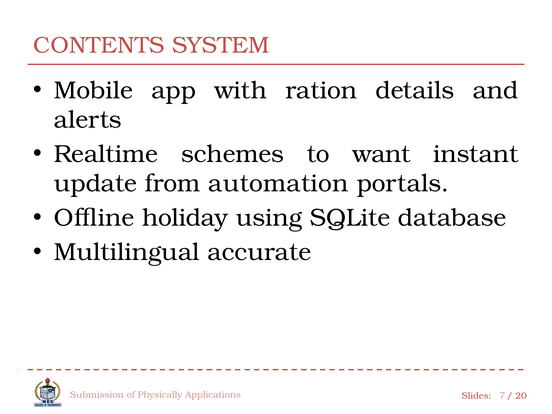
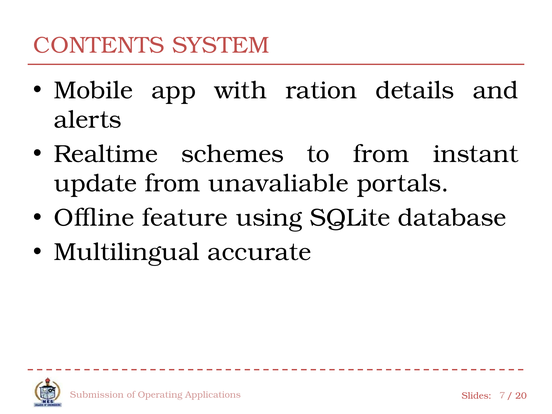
to want: want -> from
automation: automation -> unavaliable
holiday: holiday -> feature
Physically: Physically -> Operating
